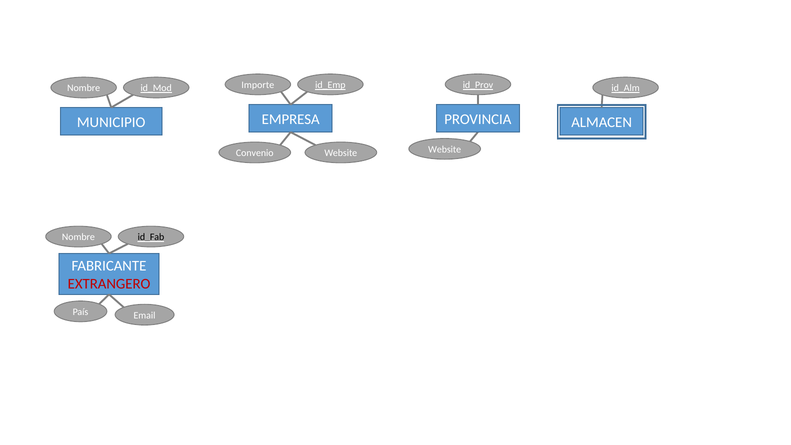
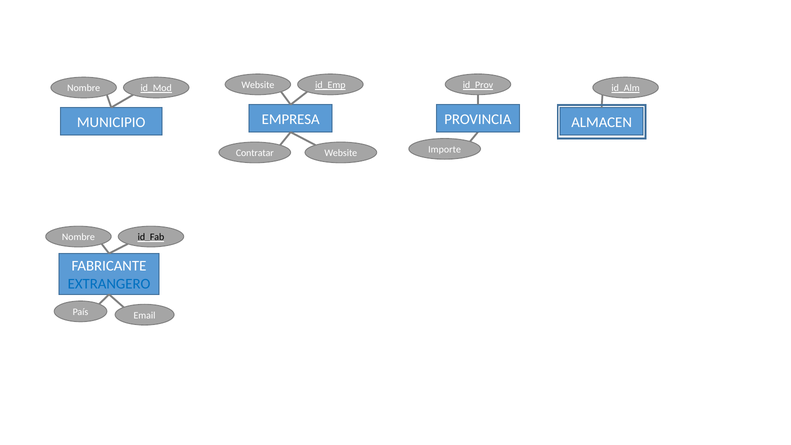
Importe at (258, 85): Importe -> Website
Website at (445, 149): Website -> Importe
Convenio: Convenio -> Contratar
EXTRANGERO colour: red -> blue
